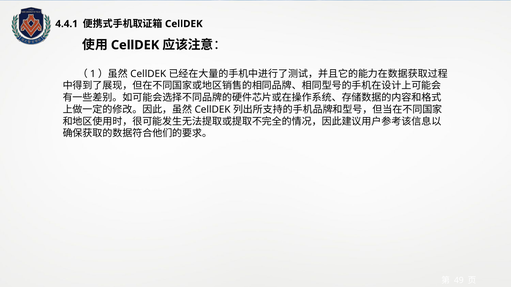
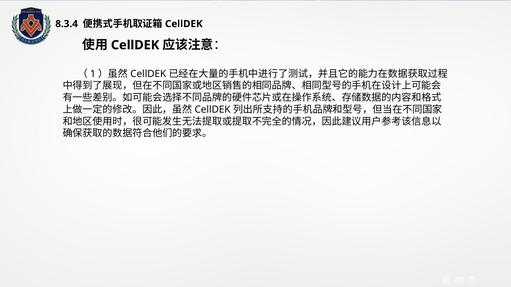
4.4.1: 4.4.1 -> 8.3.4
